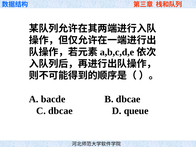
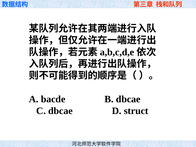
queue: queue -> struct
